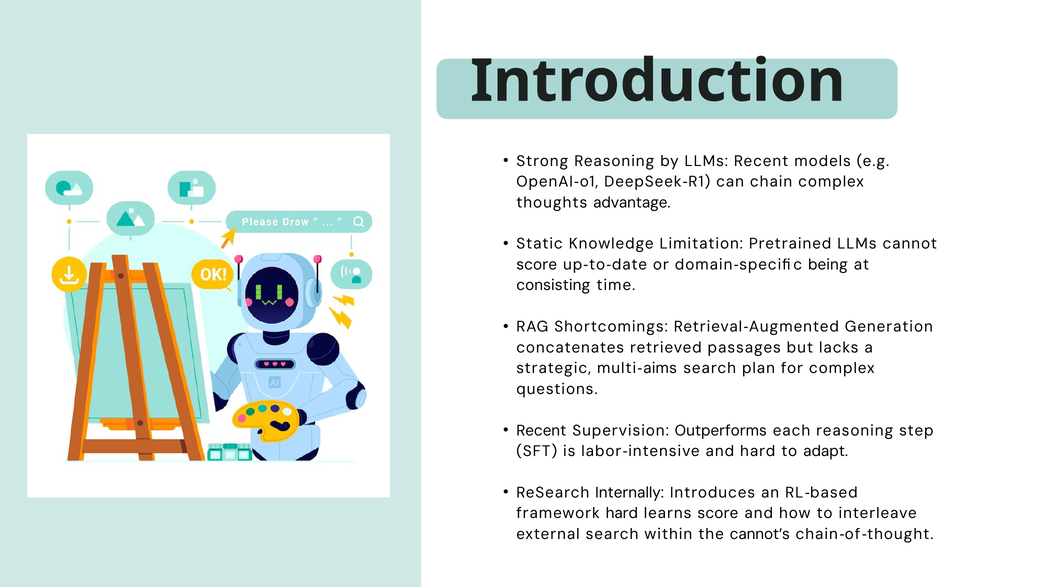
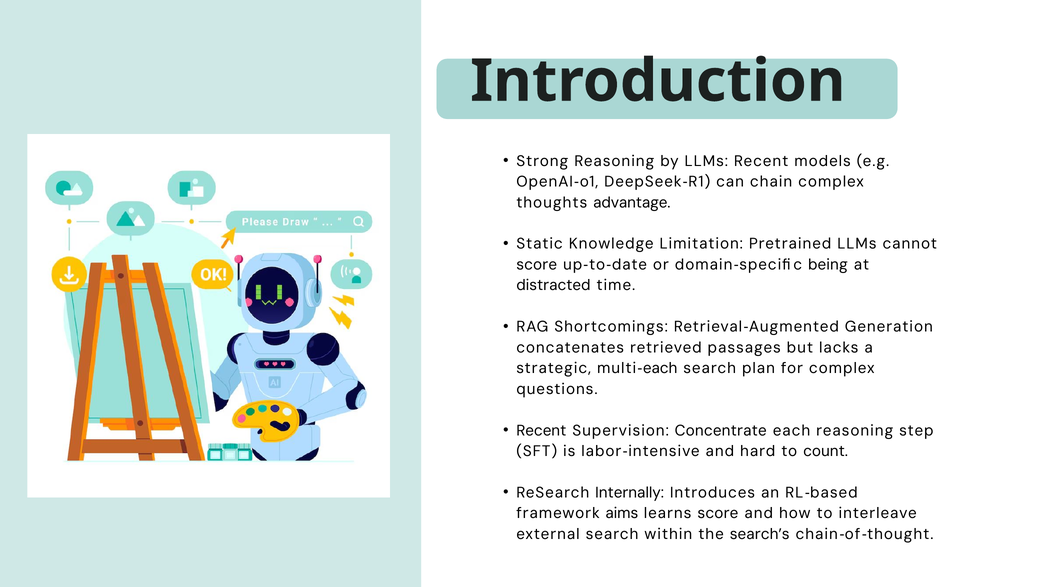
consisting: consisting -> distracted
aims at (660, 368): aims -> each
Outperforms: Outperforms -> Concentrate
adapt: adapt -> count
framework hard: hard -> aims
cannot’s: cannot’s -> search’s
